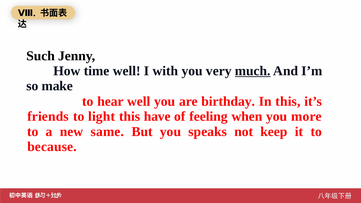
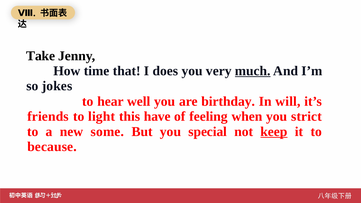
Such: Such -> Take
time well: well -> that
with: with -> does
make: make -> jokes
In this: this -> will
more: more -> strict
same: same -> some
speaks: speaks -> special
keep underline: none -> present
